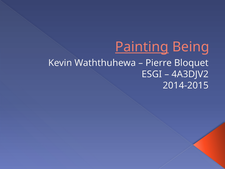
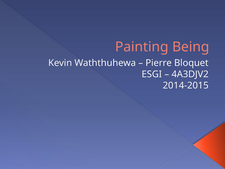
Painting underline: present -> none
